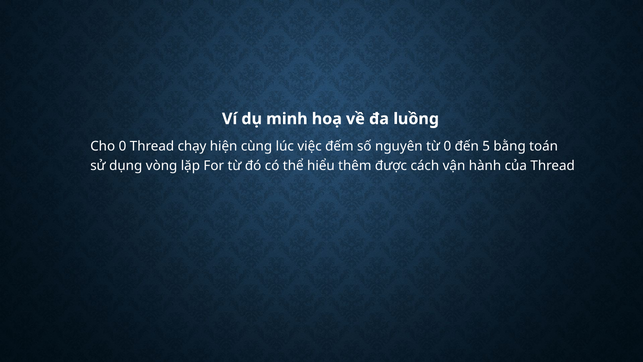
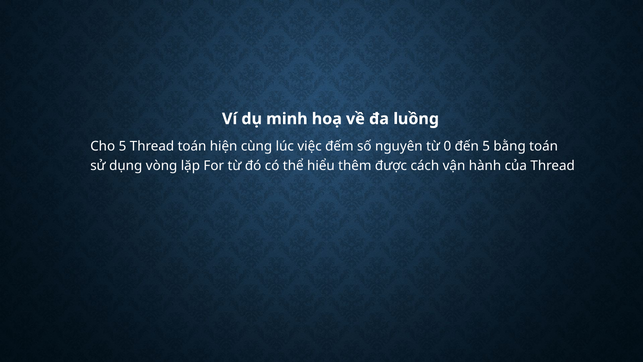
Cho 0: 0 -> 5
Thread chạy: chạy -> toán
